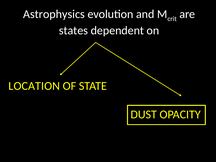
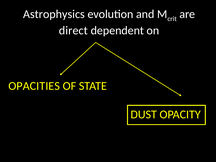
states: states -> direct
LOCATION: LOCATION -> OPACITIES
